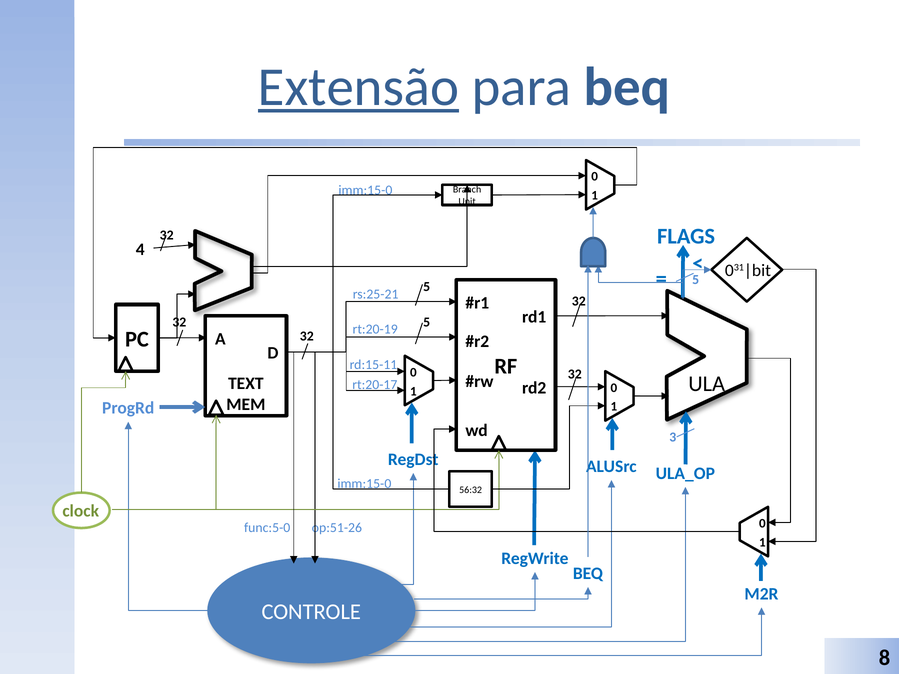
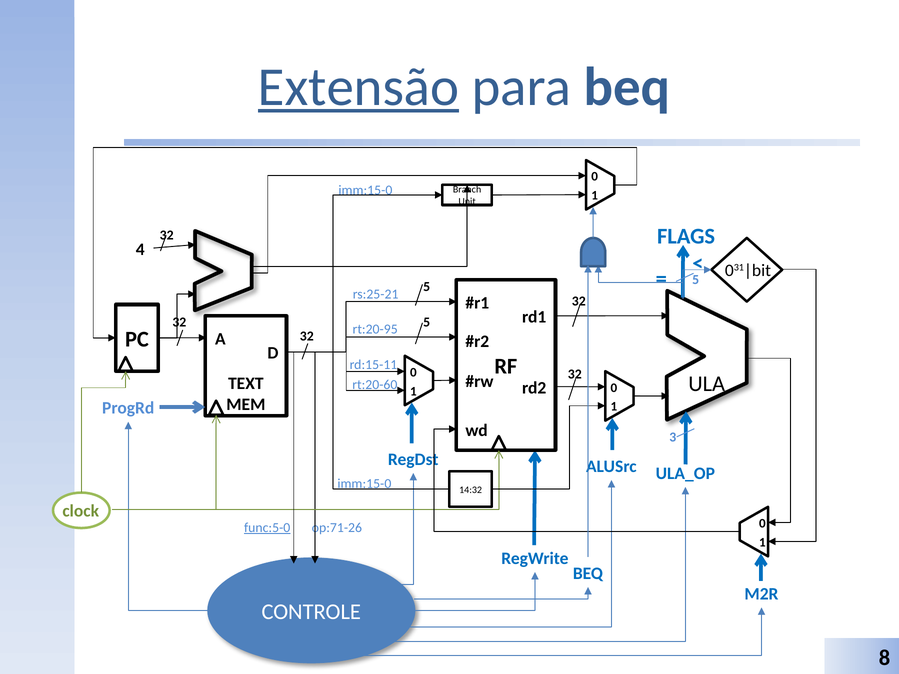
rt:20-19: rt:20-19 -> rt:20-95
rt:20-17: rt:20-17 -> rt:20-60
56:32: 56:32 -> 14:32
func:5-0 underline: none -> present
op:51-26: op:51-26 -> op:71-26
